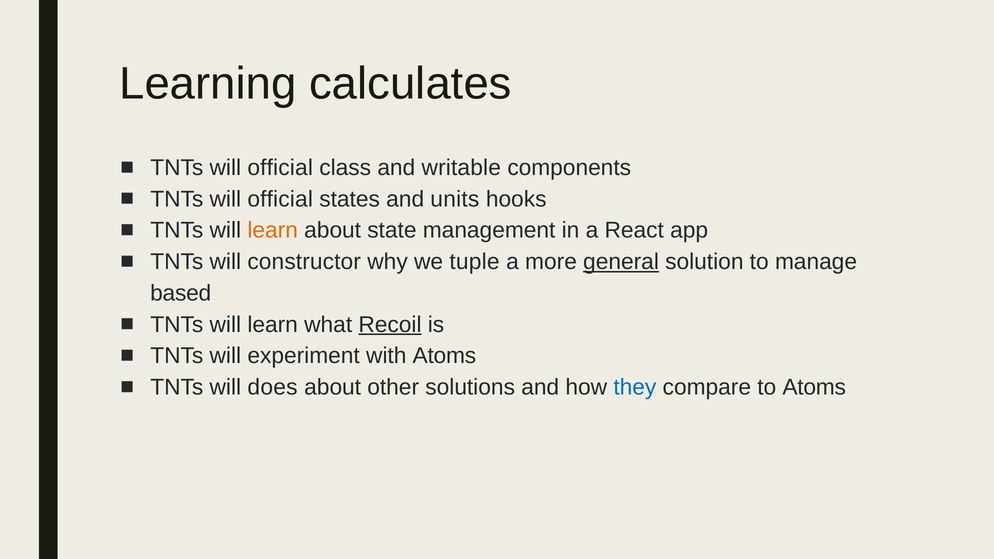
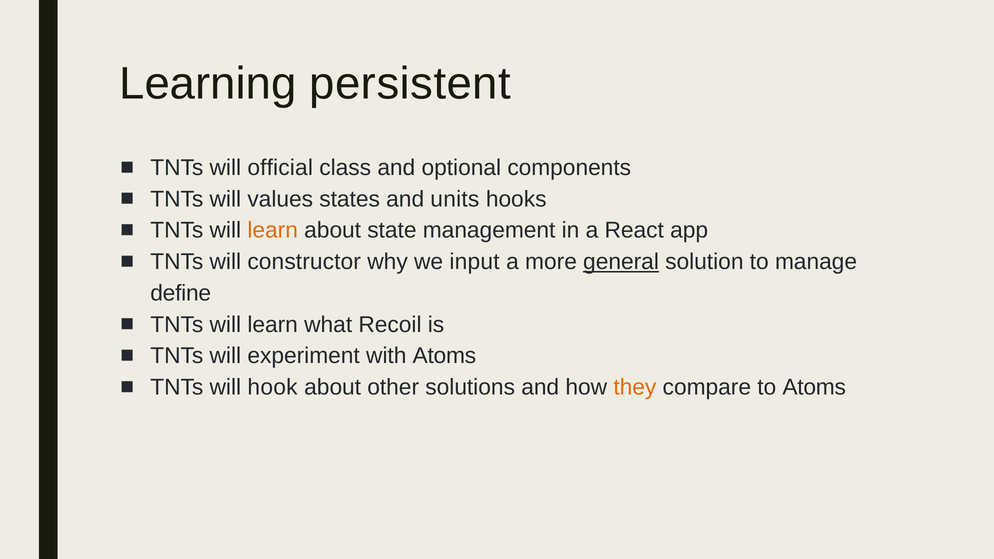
calculates: calculates -> persistent
writable: writable -> optional
official at (280, 199): official -> values
tuple: tuple -> input
based: based -> define
Recoil underline: present -> none
does: does -> hook
they colour: blue -> orange
